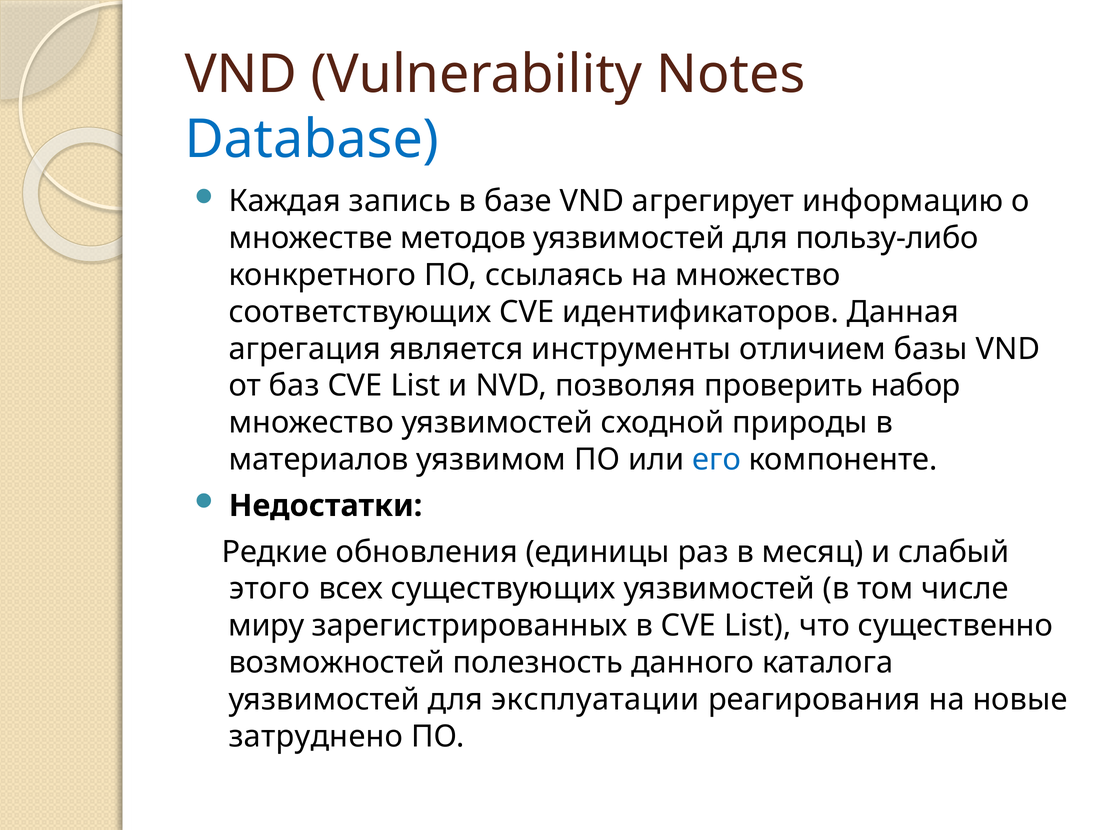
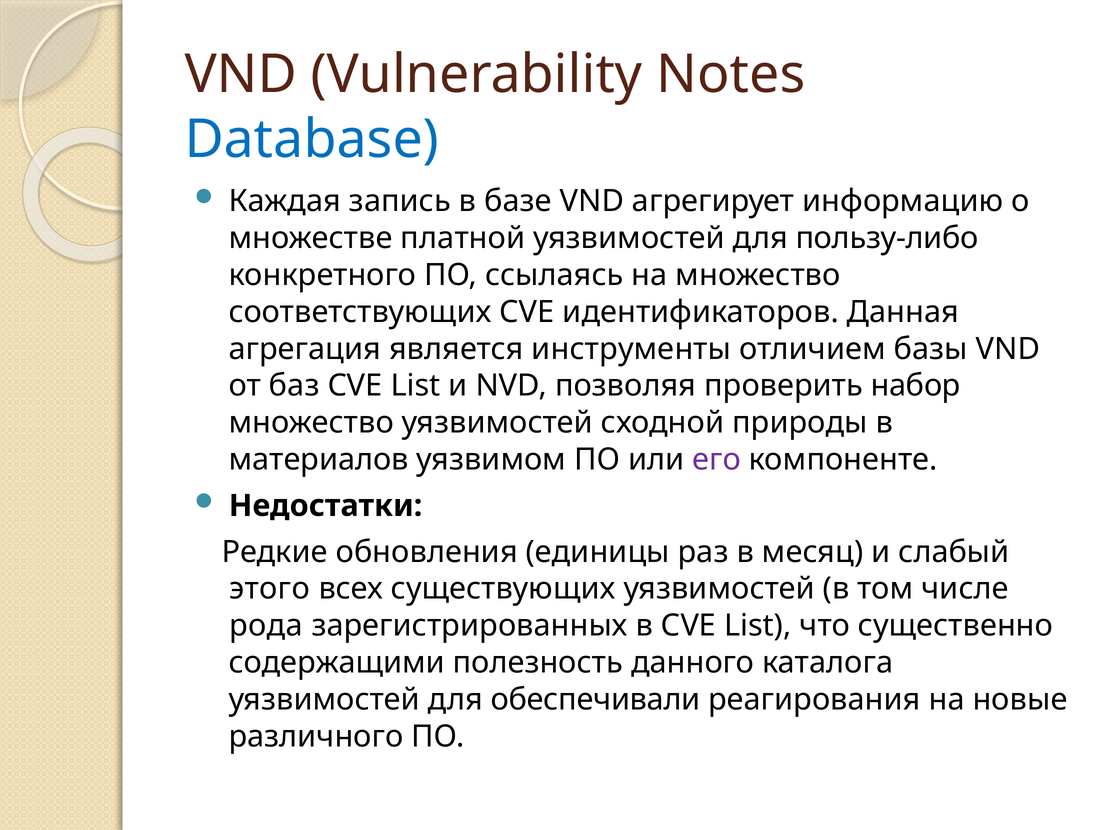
методов: методов -> платной
его colour: blue -> purple
миру: миру -> рода
возможностей: возможностей -> содержащими
эксплуатации: эксплуатации -> обеспечивали
затруднено: затруднено -> различного
